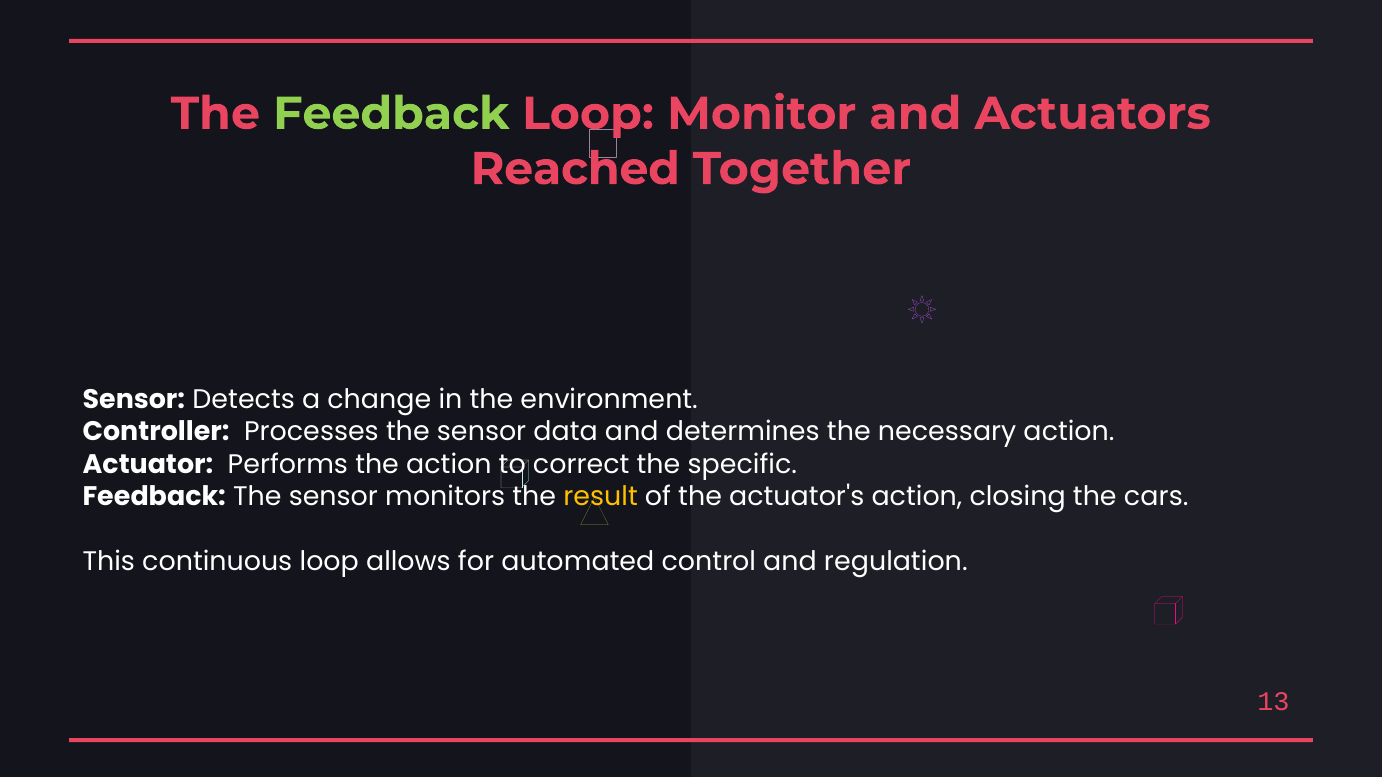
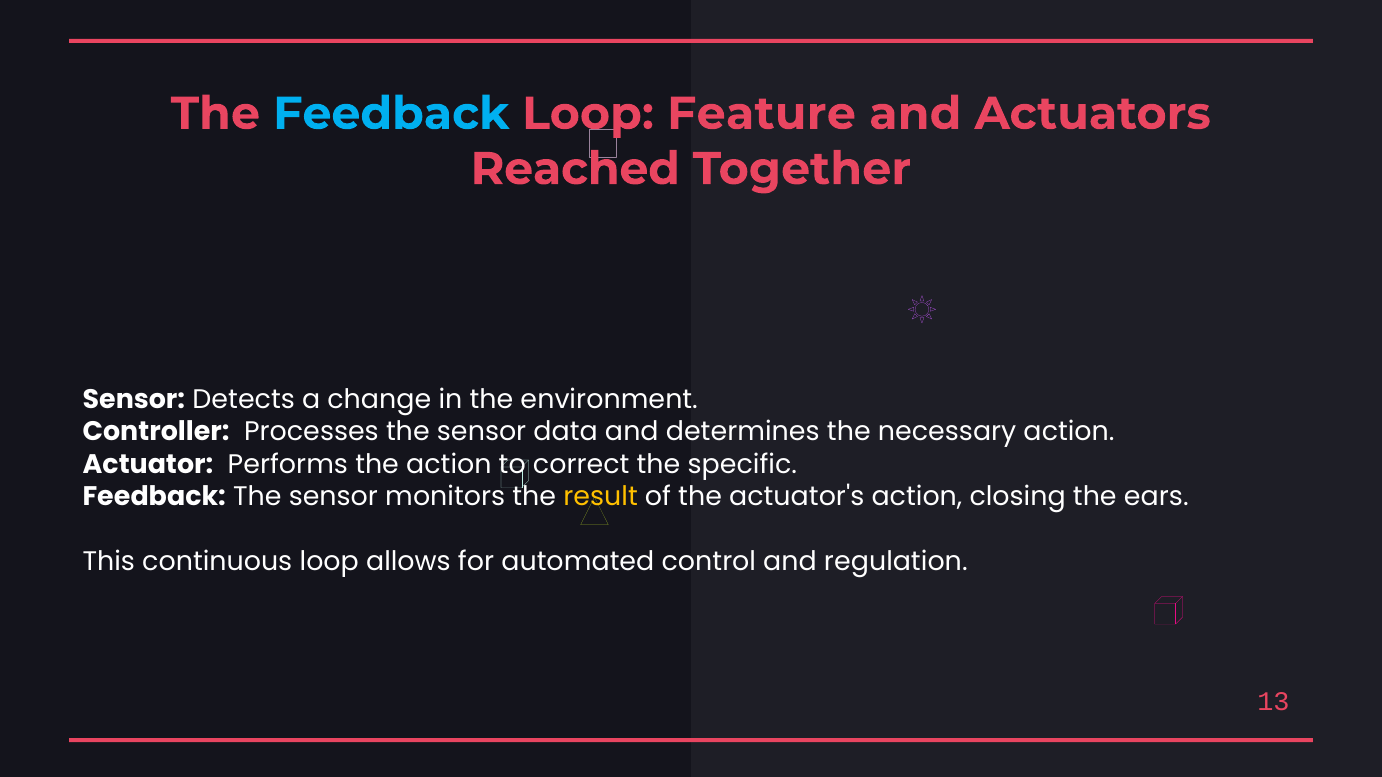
Feedback at (391, 114) colour: light green -> light blue
Monitor: Monitor -> Feature
cars: cars -> ears
